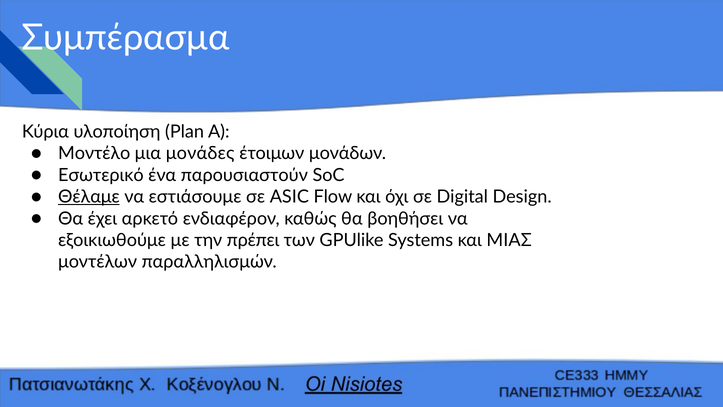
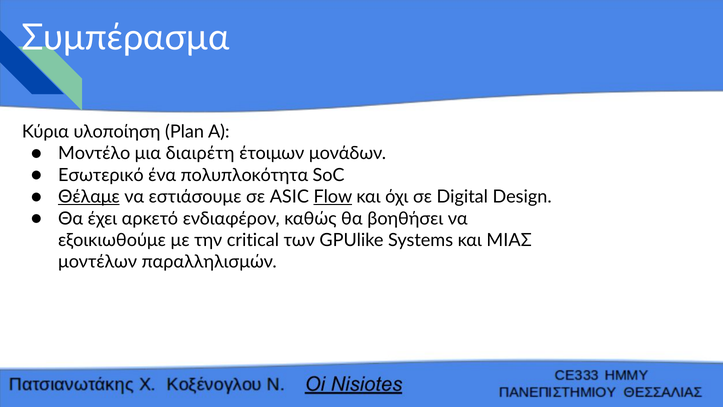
μονάδες: μονάδες -> διαιρέτη
παρουσιαστούν: παρουσιαστούν -> πολυπλοκότητα
Flow underline: none -> present
πρέπει: πρέπει -> critical
